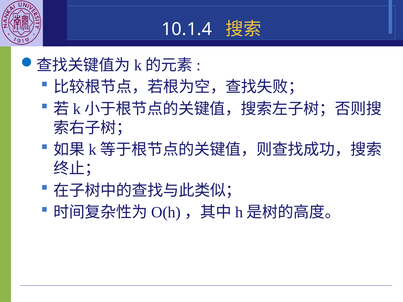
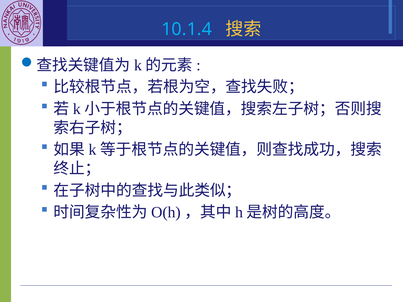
10.1.4 colour: white -> light blue
